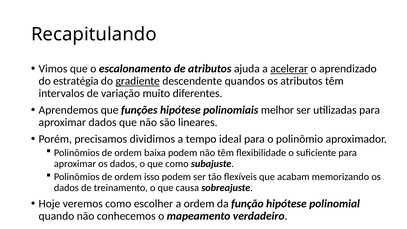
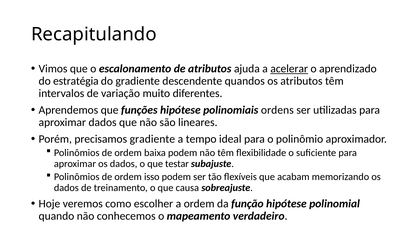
gradiente at (138, 81) underline: present -> none
melhor: melhor -> ordens
precisamos dividimos: dividimos -> gradiente
que como: como -> testar
